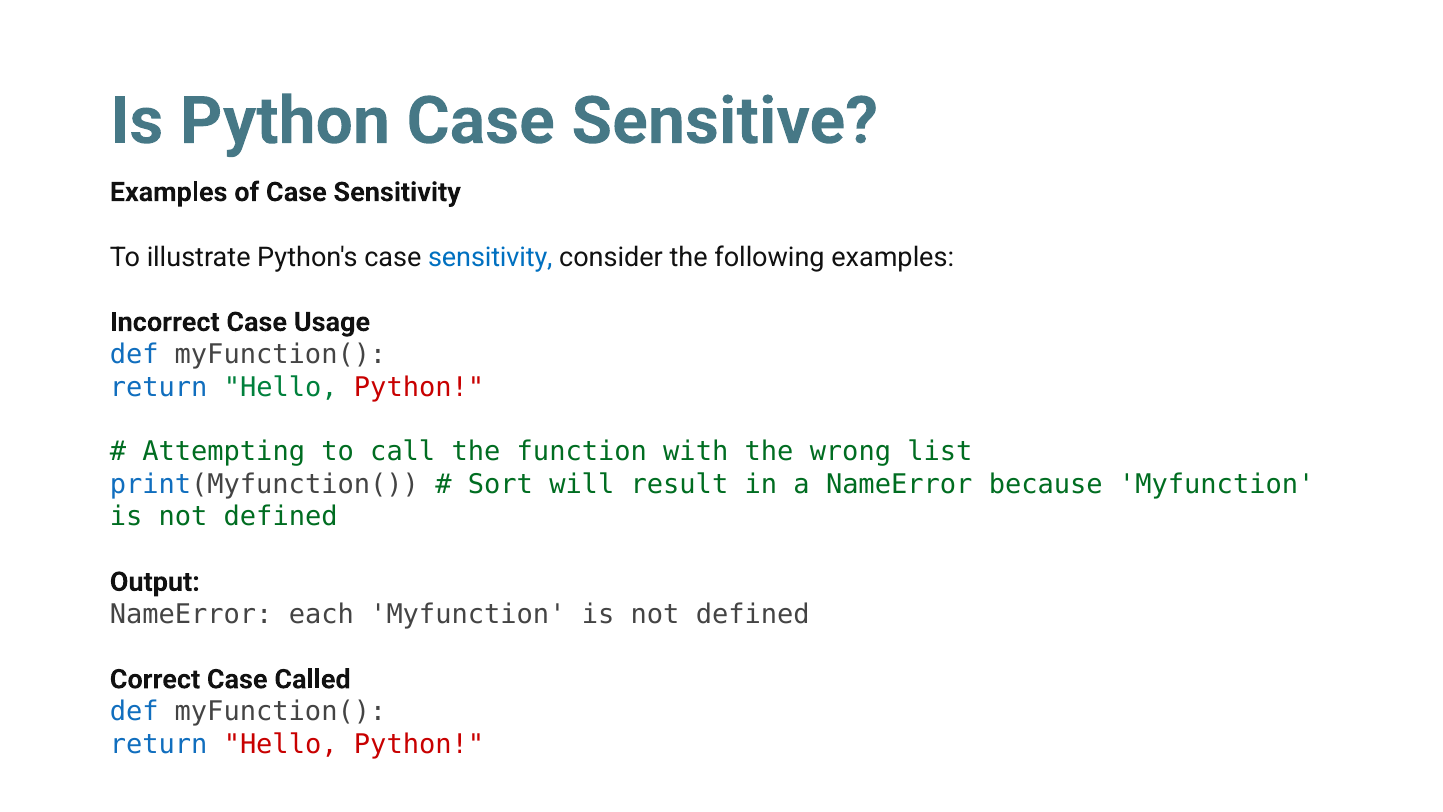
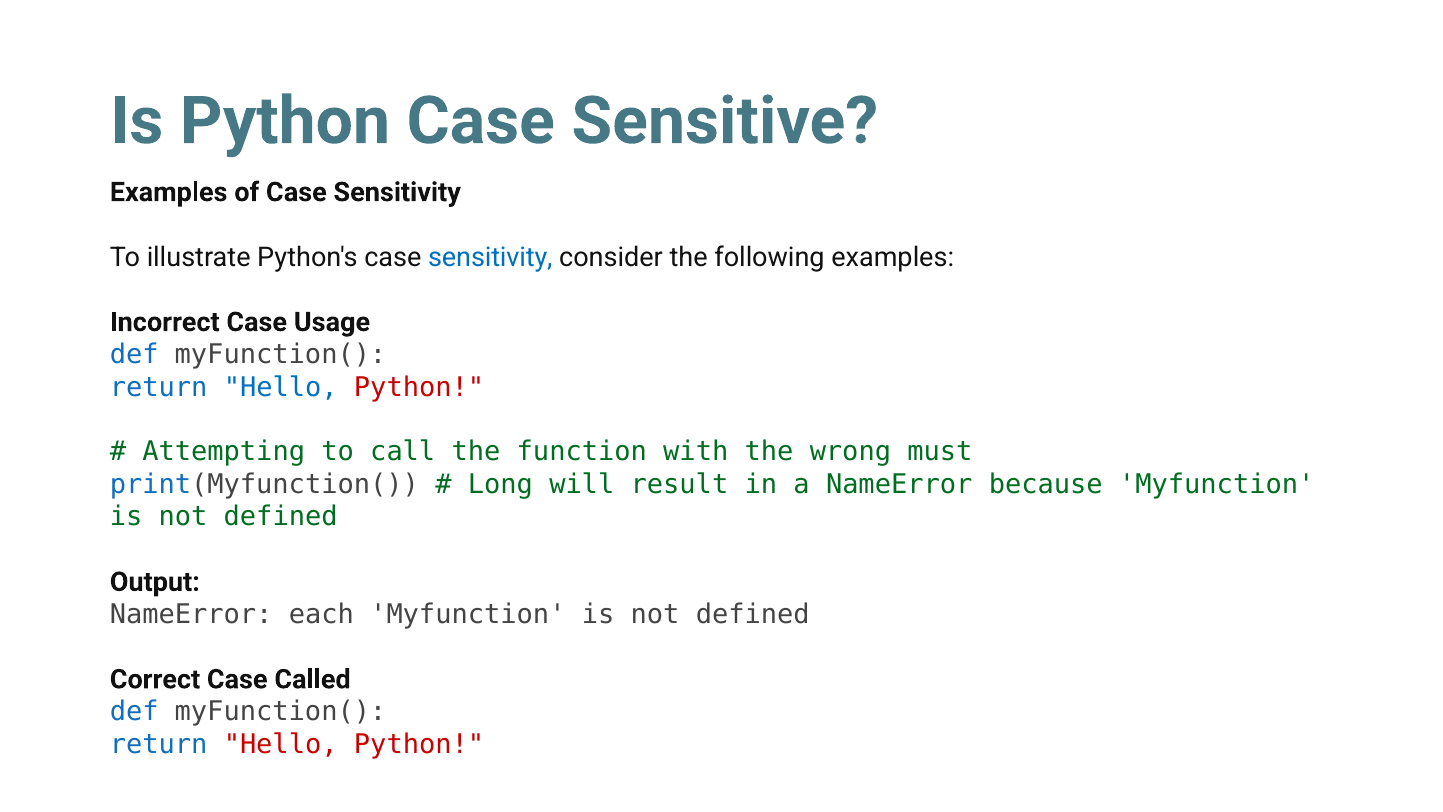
Hello at (281, 387) colour: green -> blue
list: list -> must
Sort: Sort -> Long
